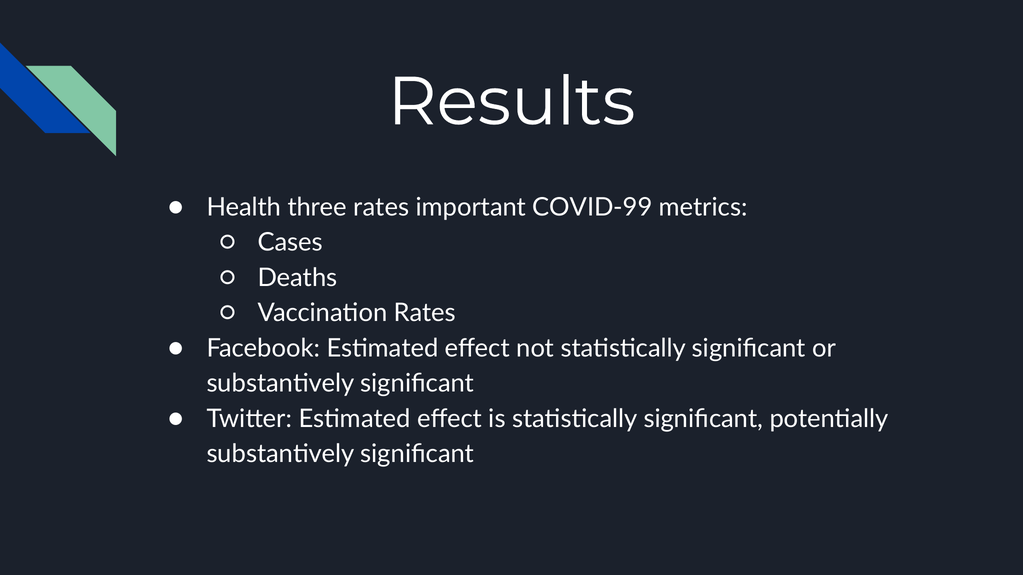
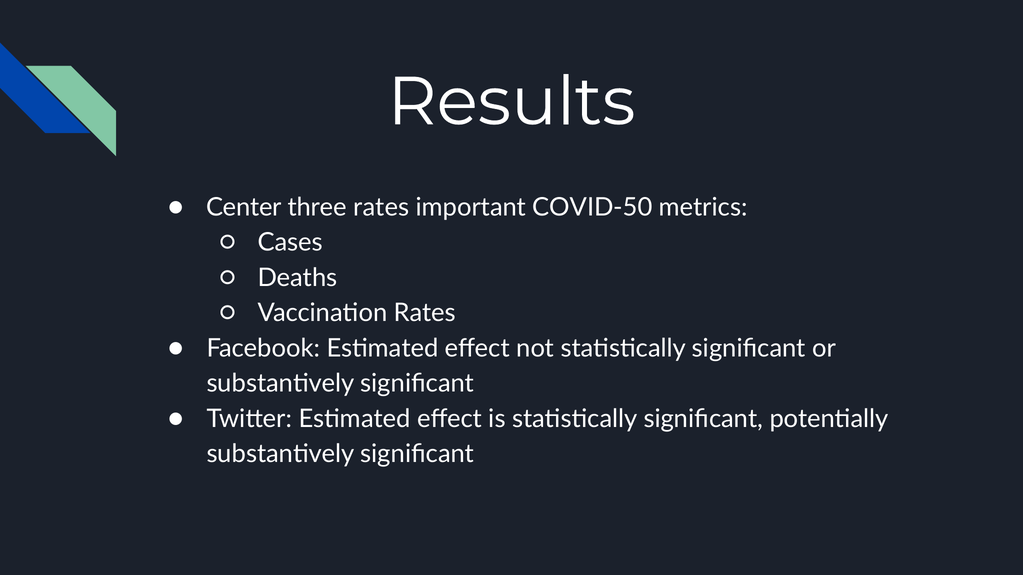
Health: Health -> Center
COVID-99: COVID-99 -> COVID-50
